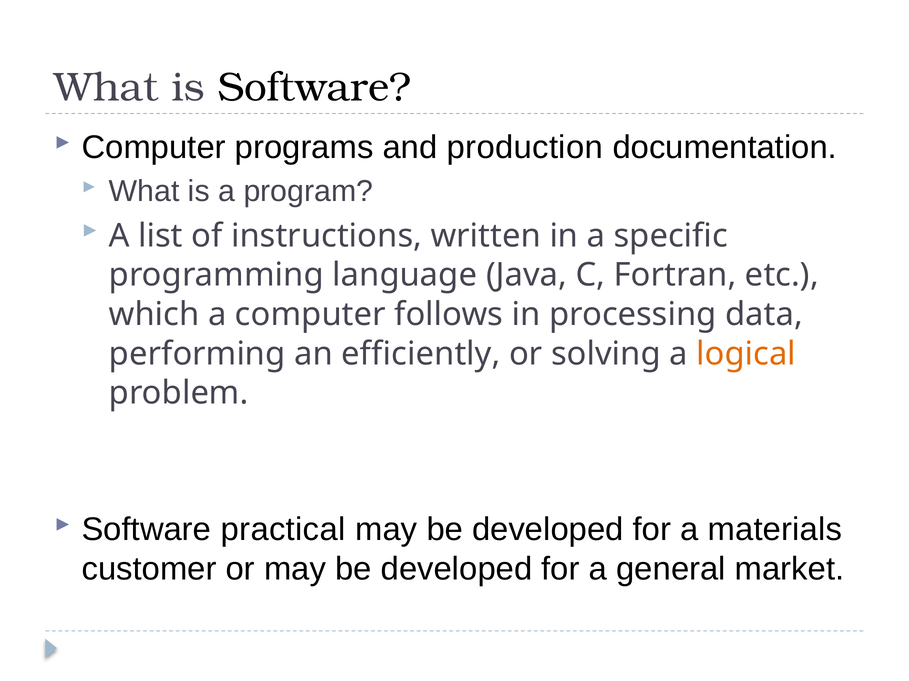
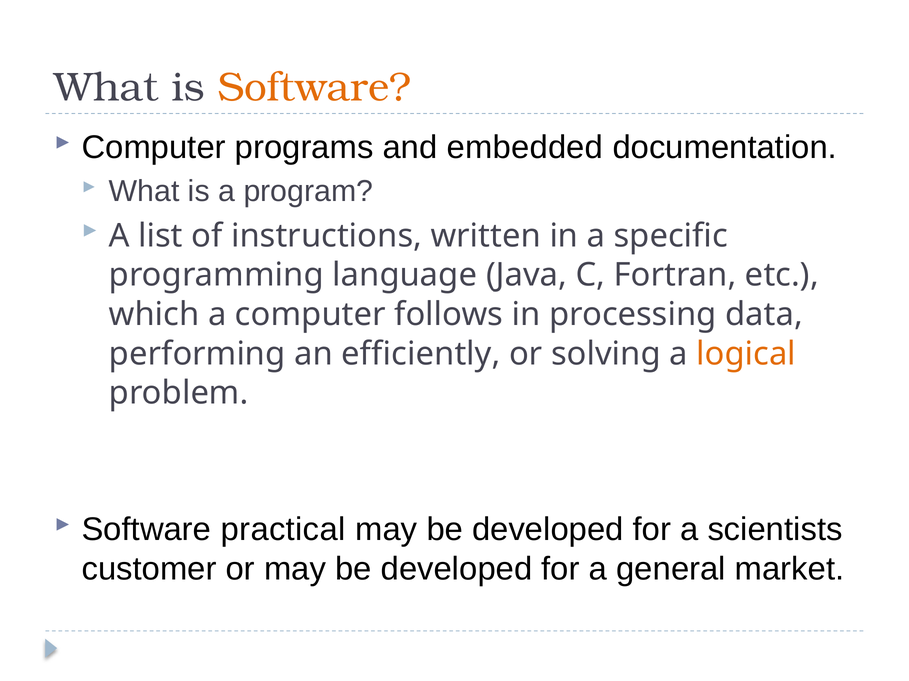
Software at (314, 88) colour: black -> orange
production: production -> embedded
materials: materials -> scientists
